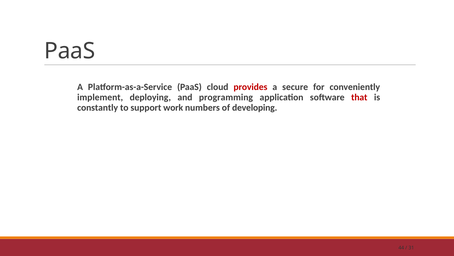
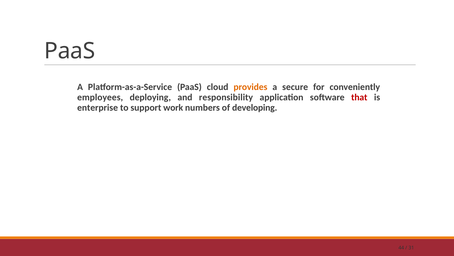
provides colour: red -> orange
implement: implement -> employees
programming: programming -> responsibility
constantly: constantly -> enterprise
